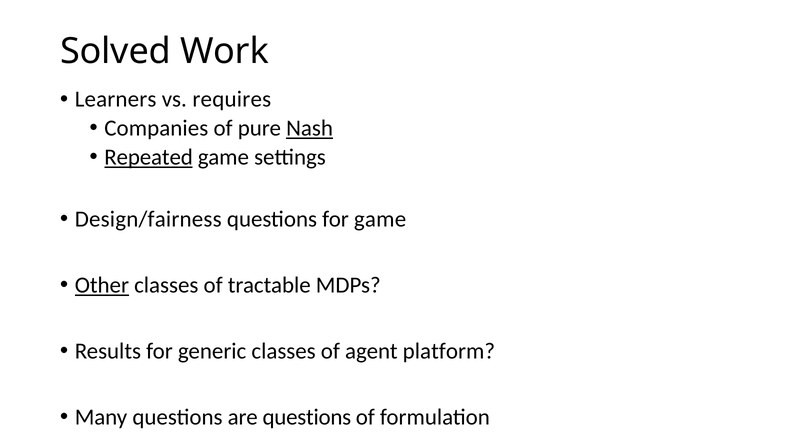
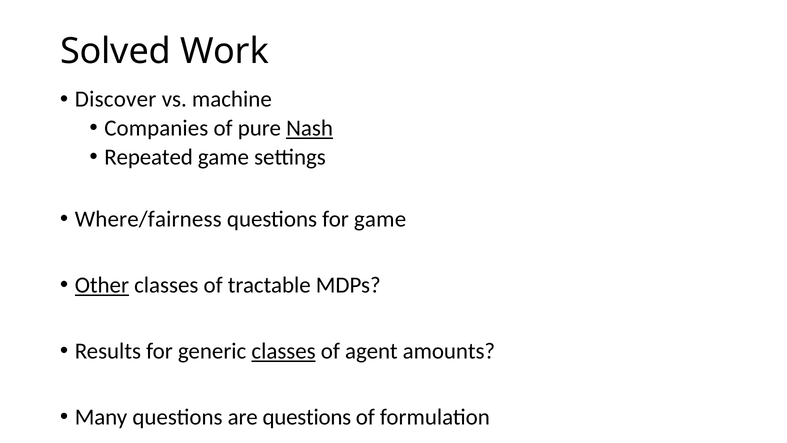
Learners: Learners -> Discover
requires: requires -> machine
Repeated underline: present -> none
Design/fairness: Design/fairness -> Where/fairness
classes at (284, 351) underline: none -> present
platform: platform -> amounts
